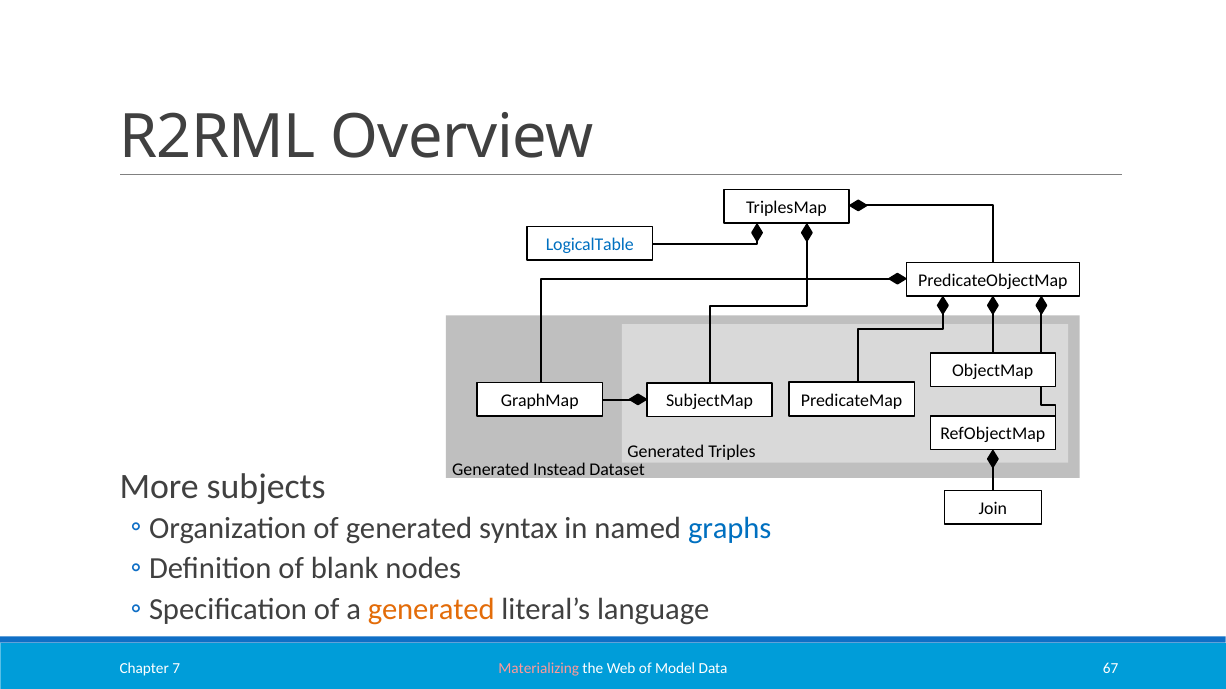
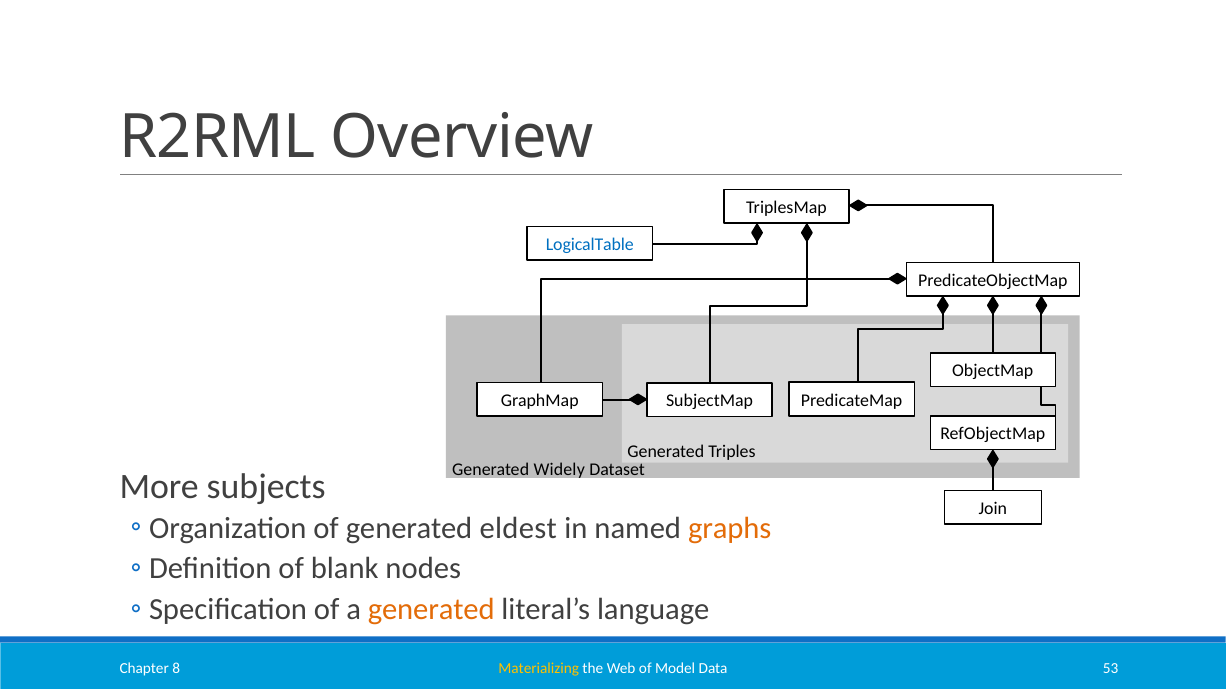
Instead: Instead -> Widely
syntax: syntax -> eldest
graphs colour: blue -> orange
Materializing colour: pink -> yellow
67: 67 -> 53
7: 7 -> 8
